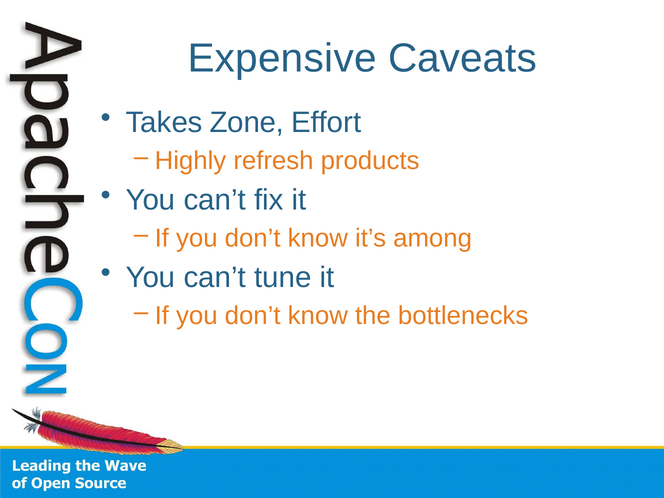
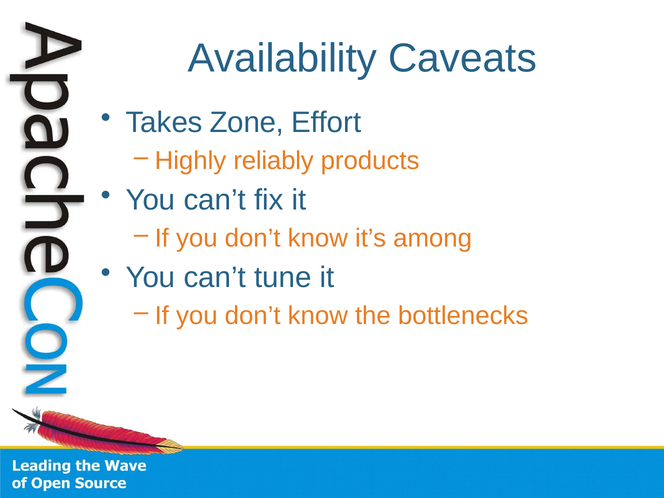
Expensive: Expensive -> Availability
refresh: refresh -> reliably
